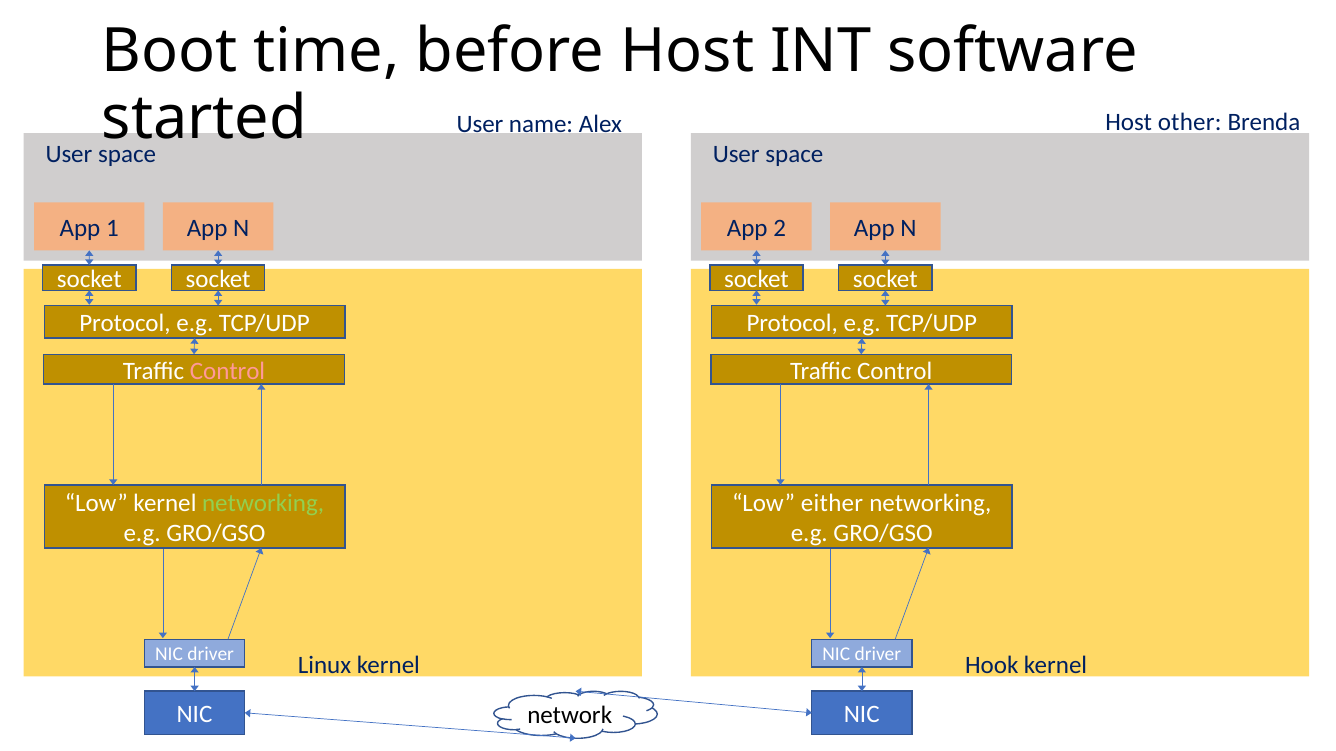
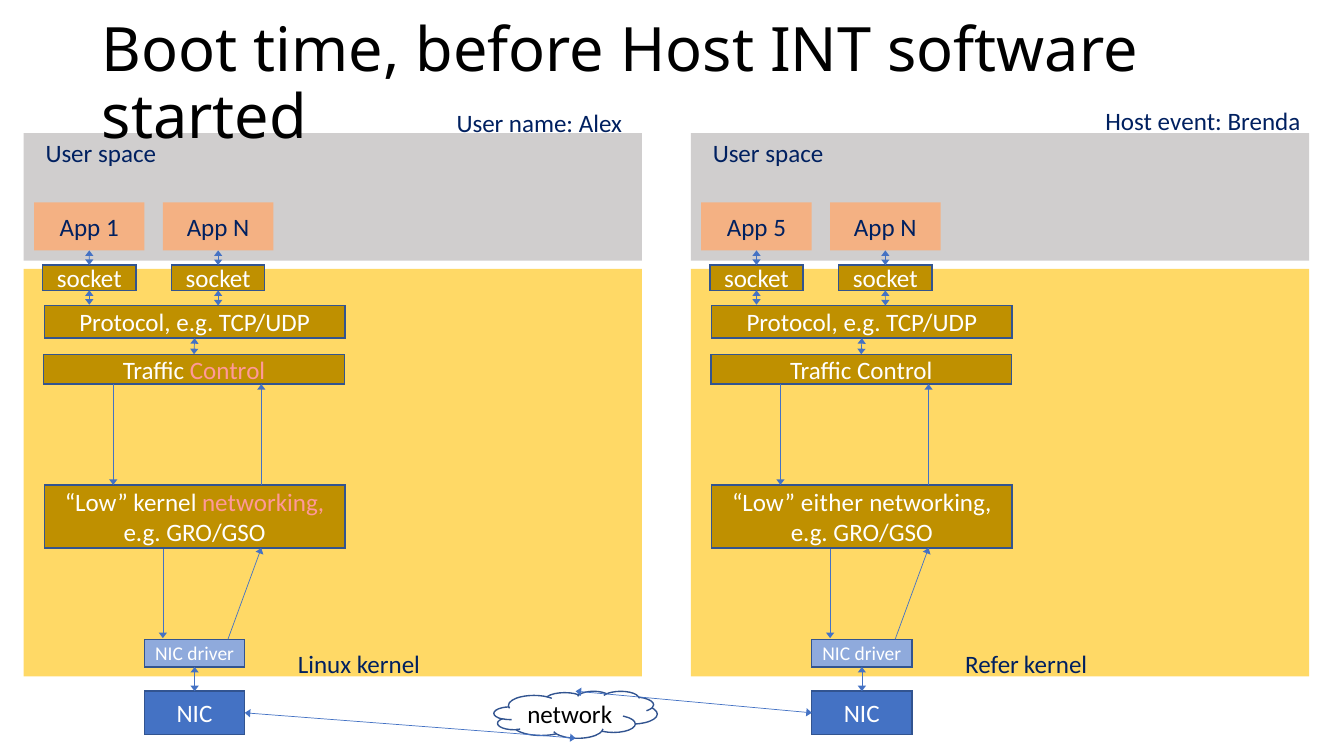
other: other -> event
2: 2 -> 5
networking at (263, 503) colour: light green -> pink
Hook: Hook -> Refer
